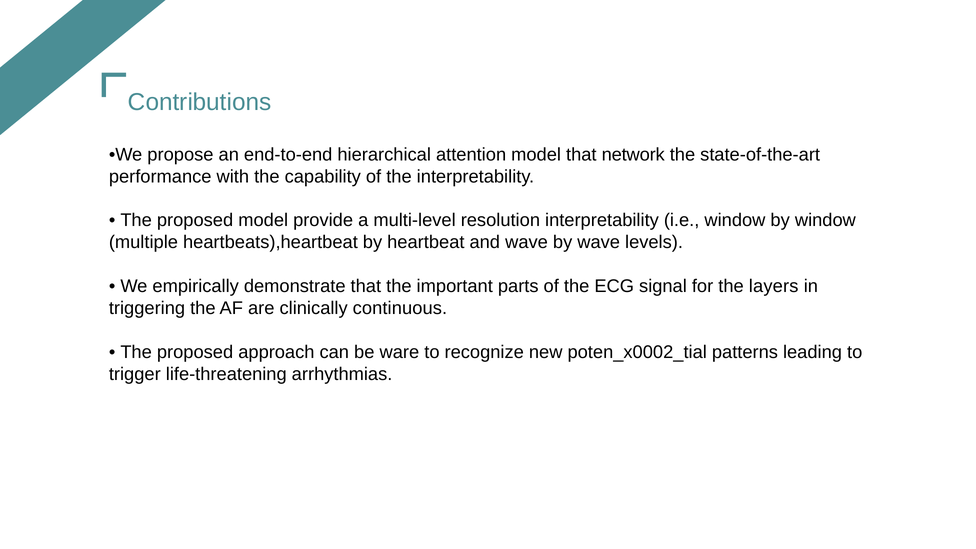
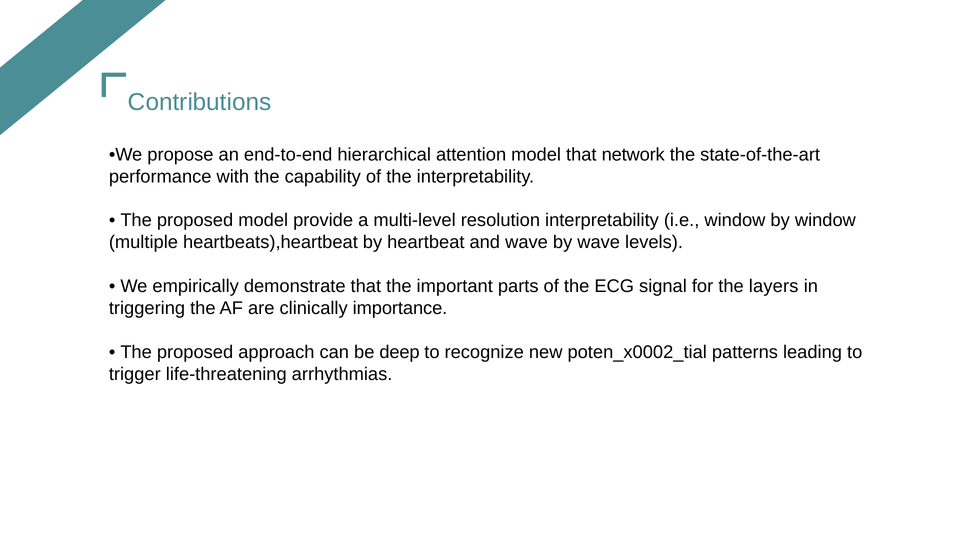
continuous: continuous -> importance
ware: ware -> deep
